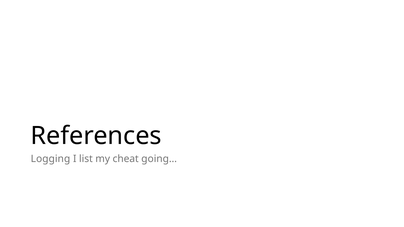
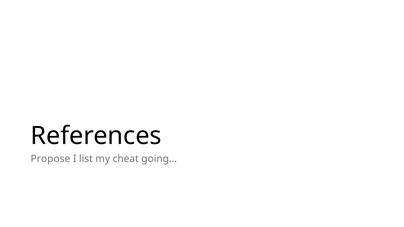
Logging: Logging -> Propose
